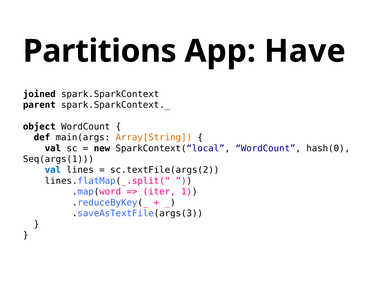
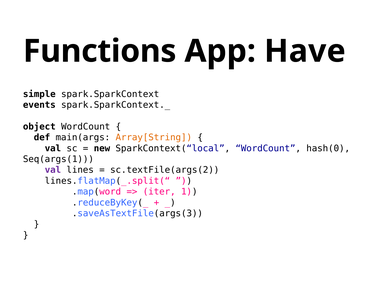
Partitions: Partitions -> Functions
joined: joined -> simple
parent: parent -> events
val at (53, 170) colour: blue -> purple
